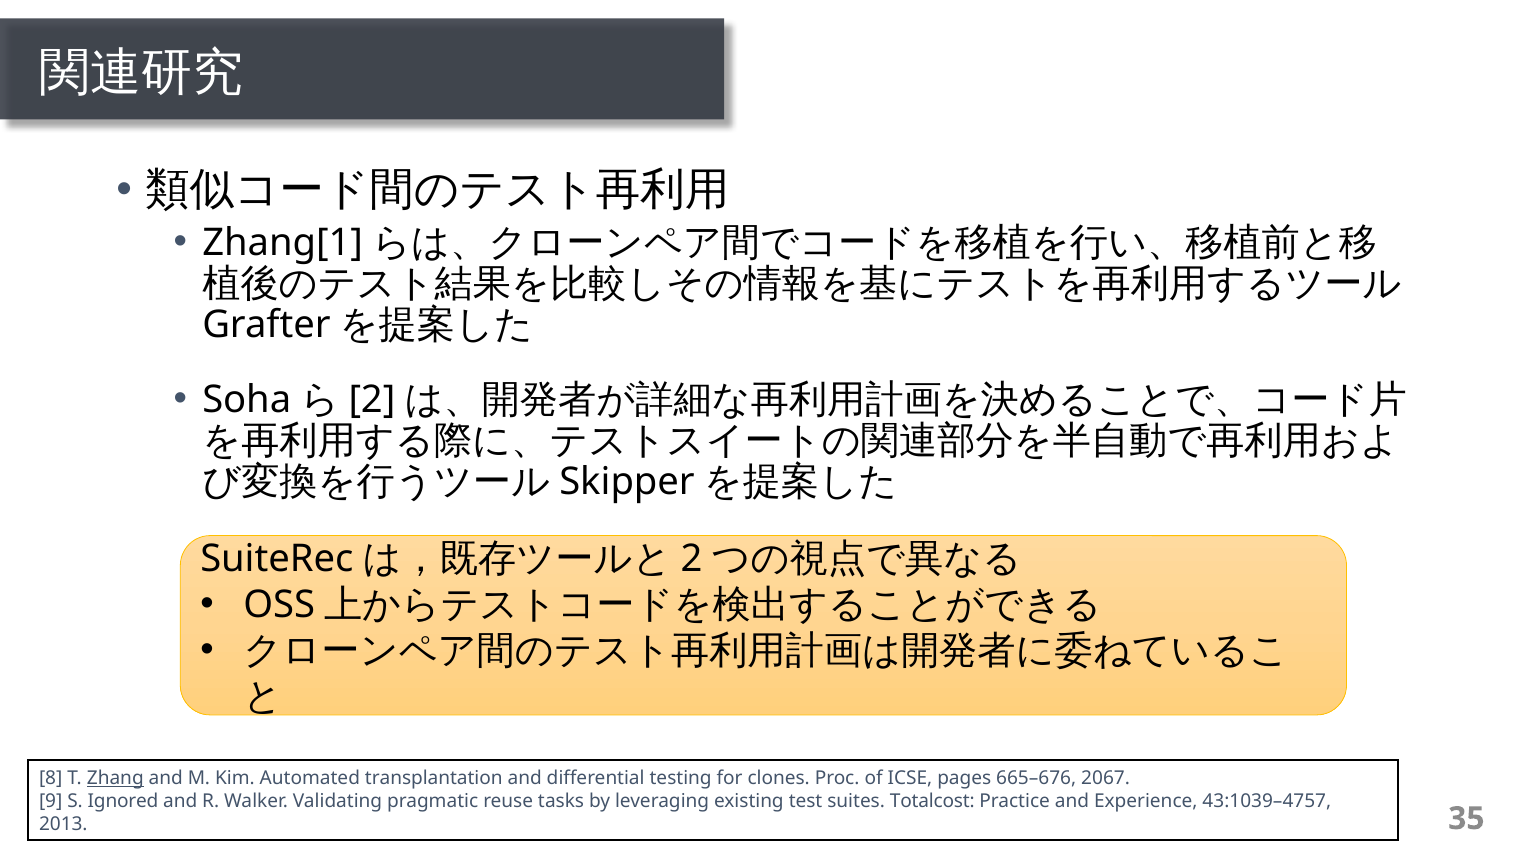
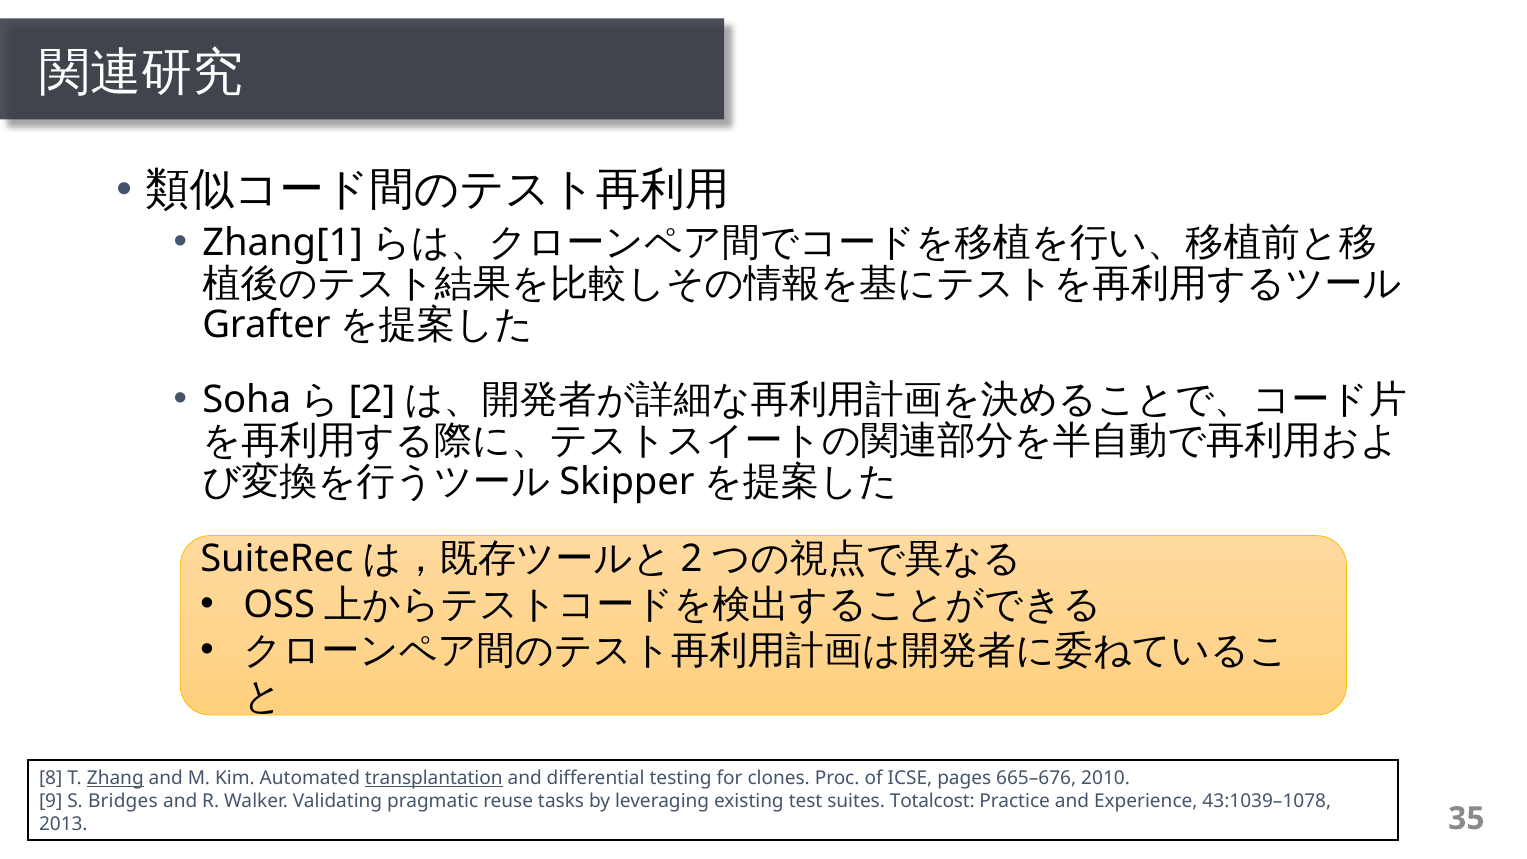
transplantation underline: none -> present
2067: 2067 -> 2010
Ignored: Ignored -> Bridges
43:1039–4757: 43:1039–4757 -> 43:1039–1078
